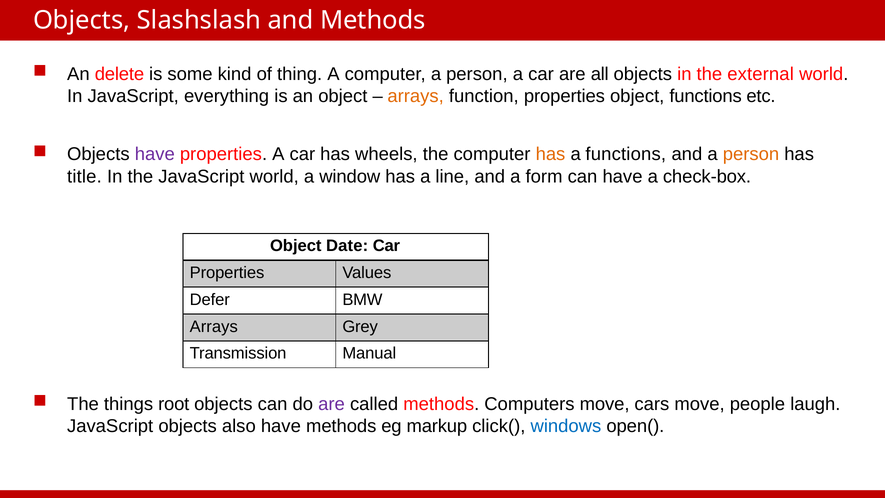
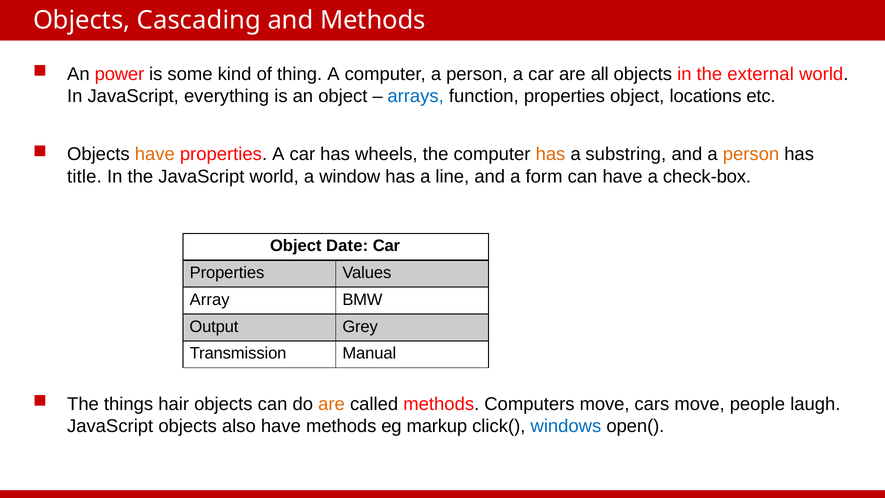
Slashslash: Slashslash -> Cascading
delete: delete -> power
arrays at (416, 96) colour: orange -> blue
object functions: functions -> locations
have at (155, 154) colour: purple -> orange
a functions: functions -> substring
Defer: Defer -> Array
Arrays at (214, 326): Arrays -> Output
root: root -> hair
are at (332, 404) colour: purple -> orange
